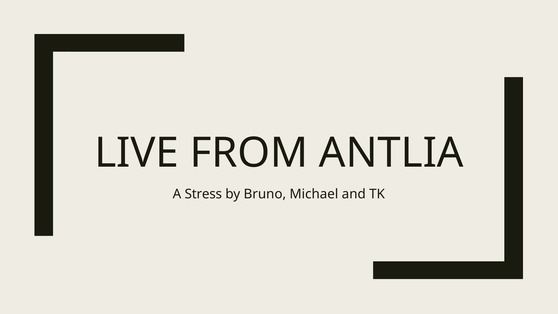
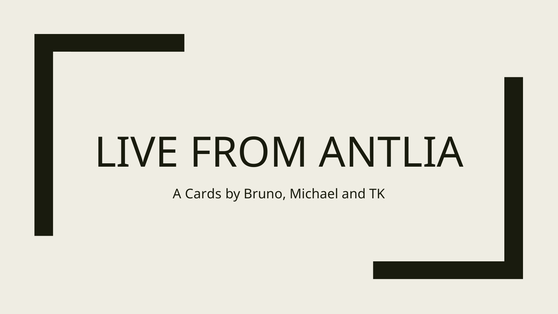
Stress: Stress -> Cards
